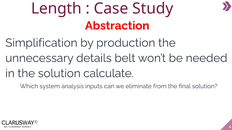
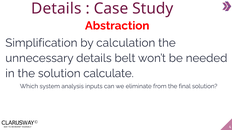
Length at (56, 9): Length -> Details
production: production -> calculation
